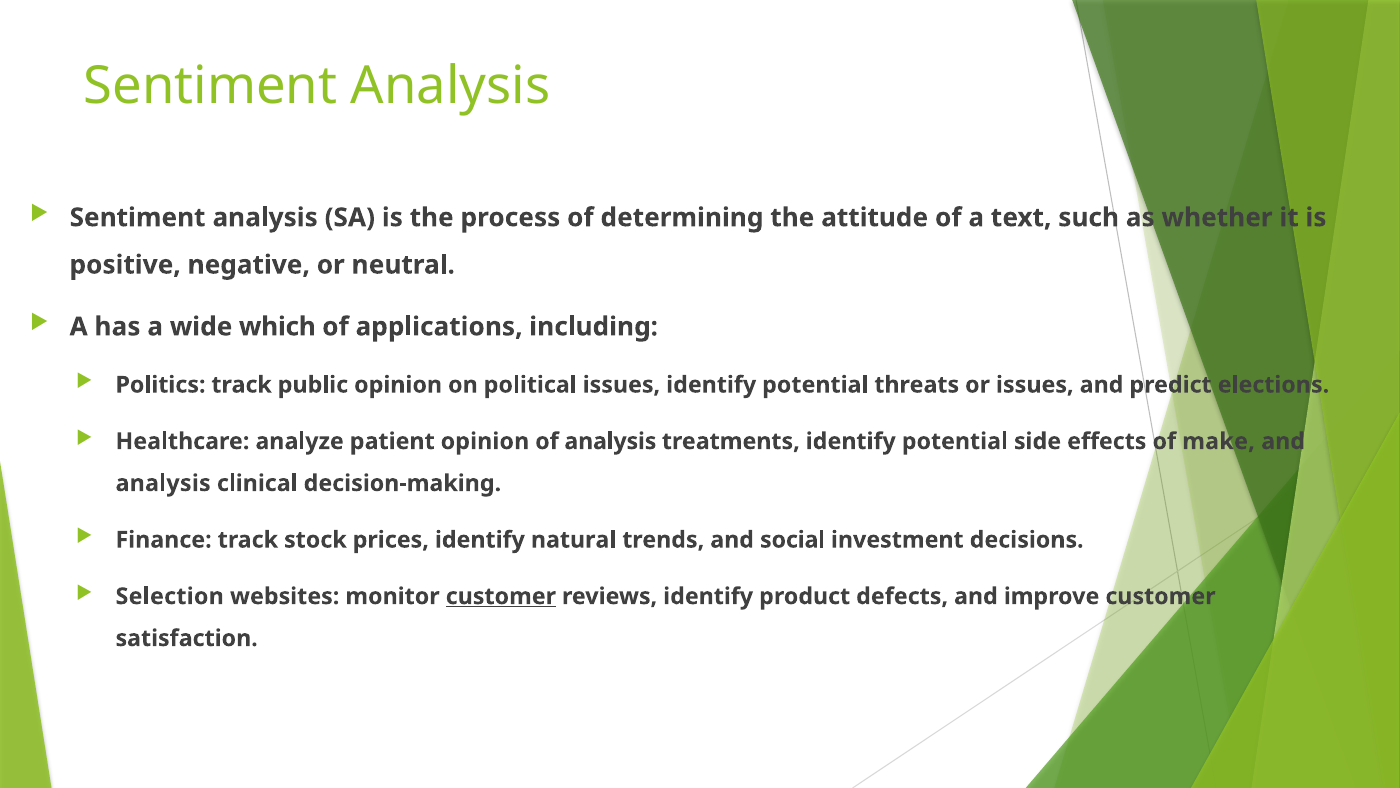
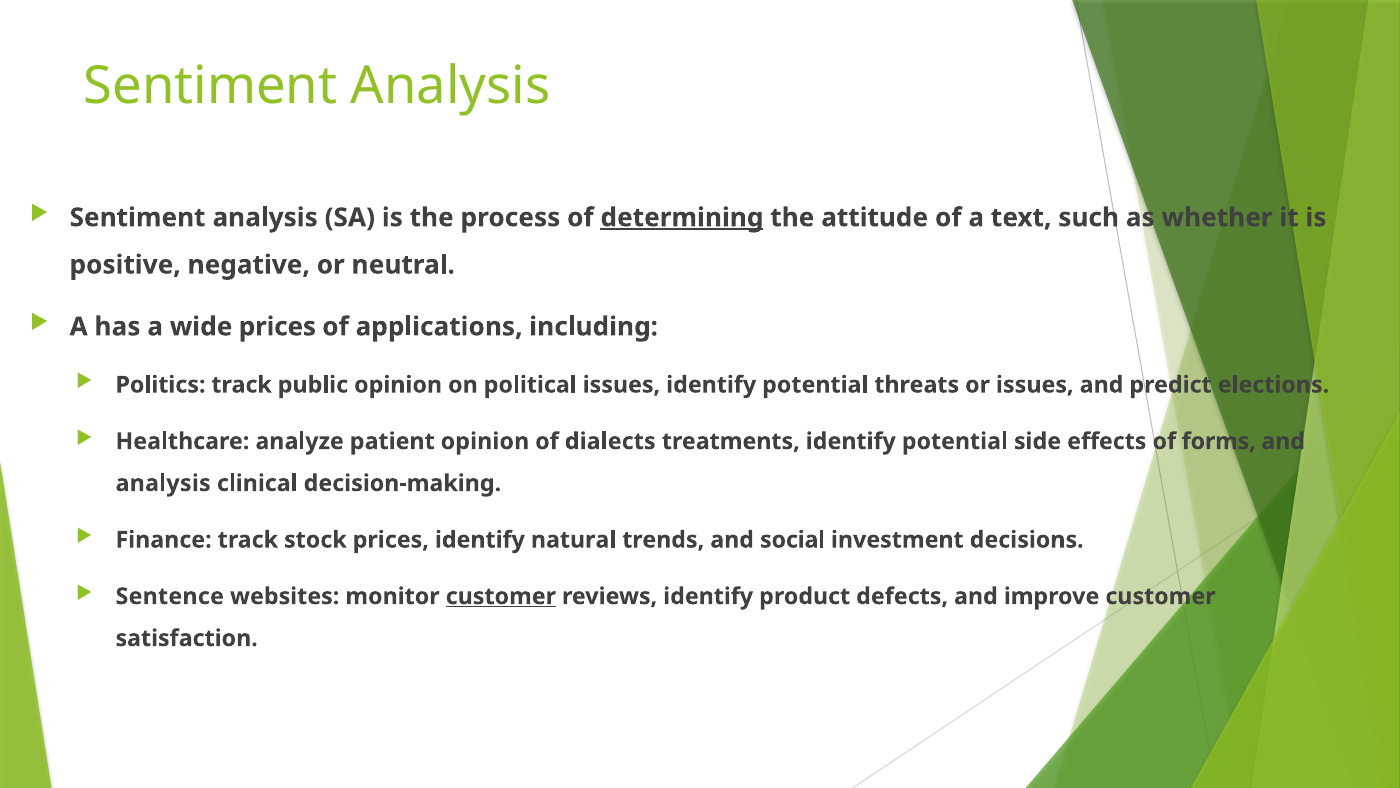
determining underline: none -> present
wide which: which -> prices
of analysis: analysis -> dialects
make: make -> forms
Selection: Selection -> Sentence
